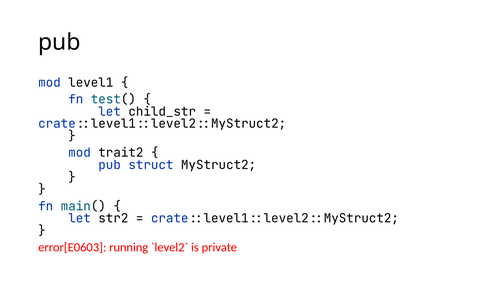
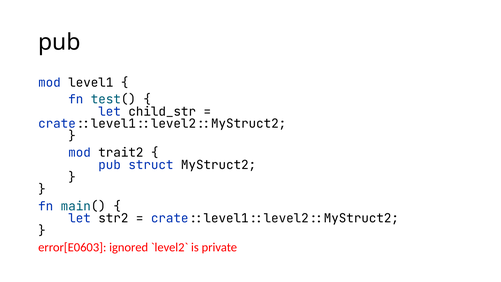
running: running -> ignored
